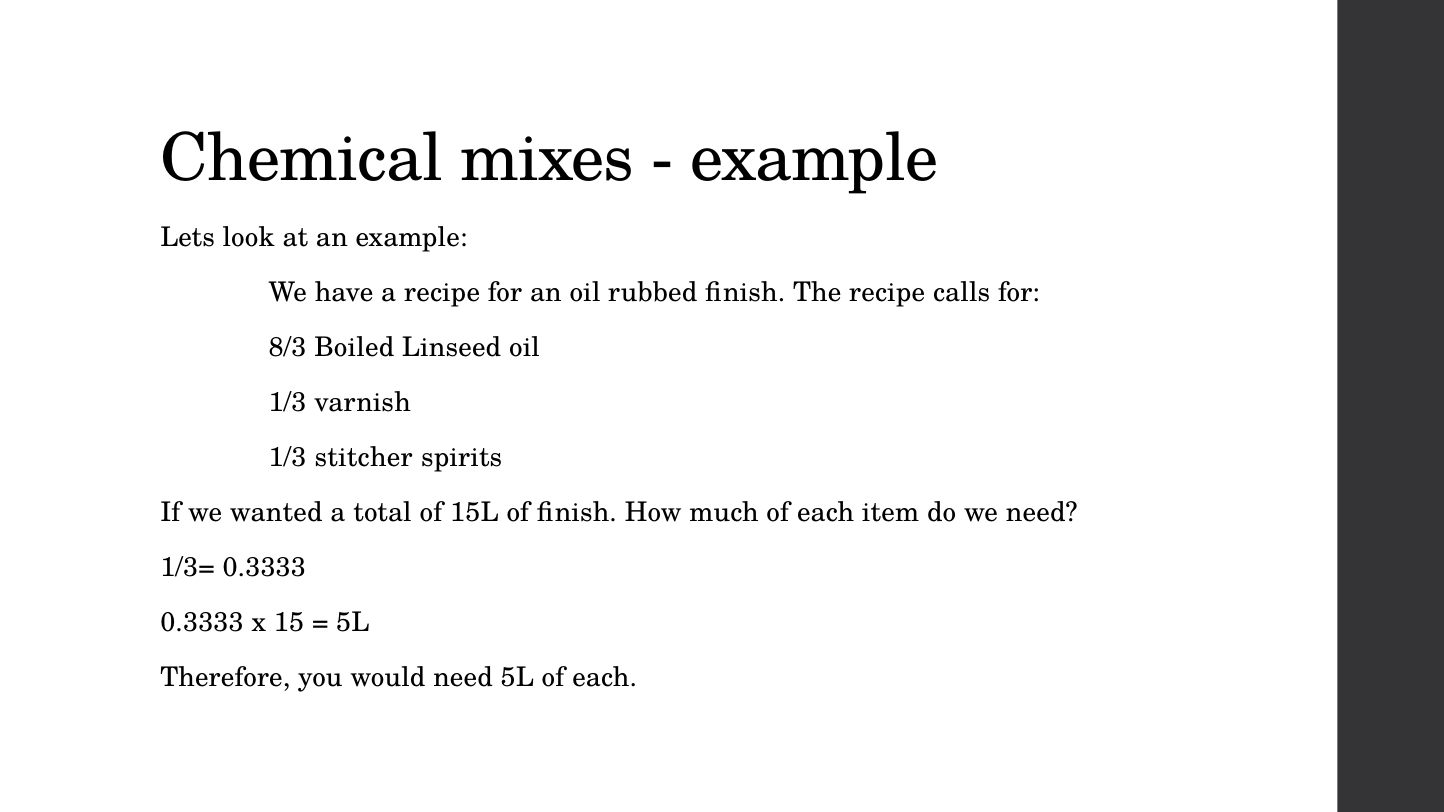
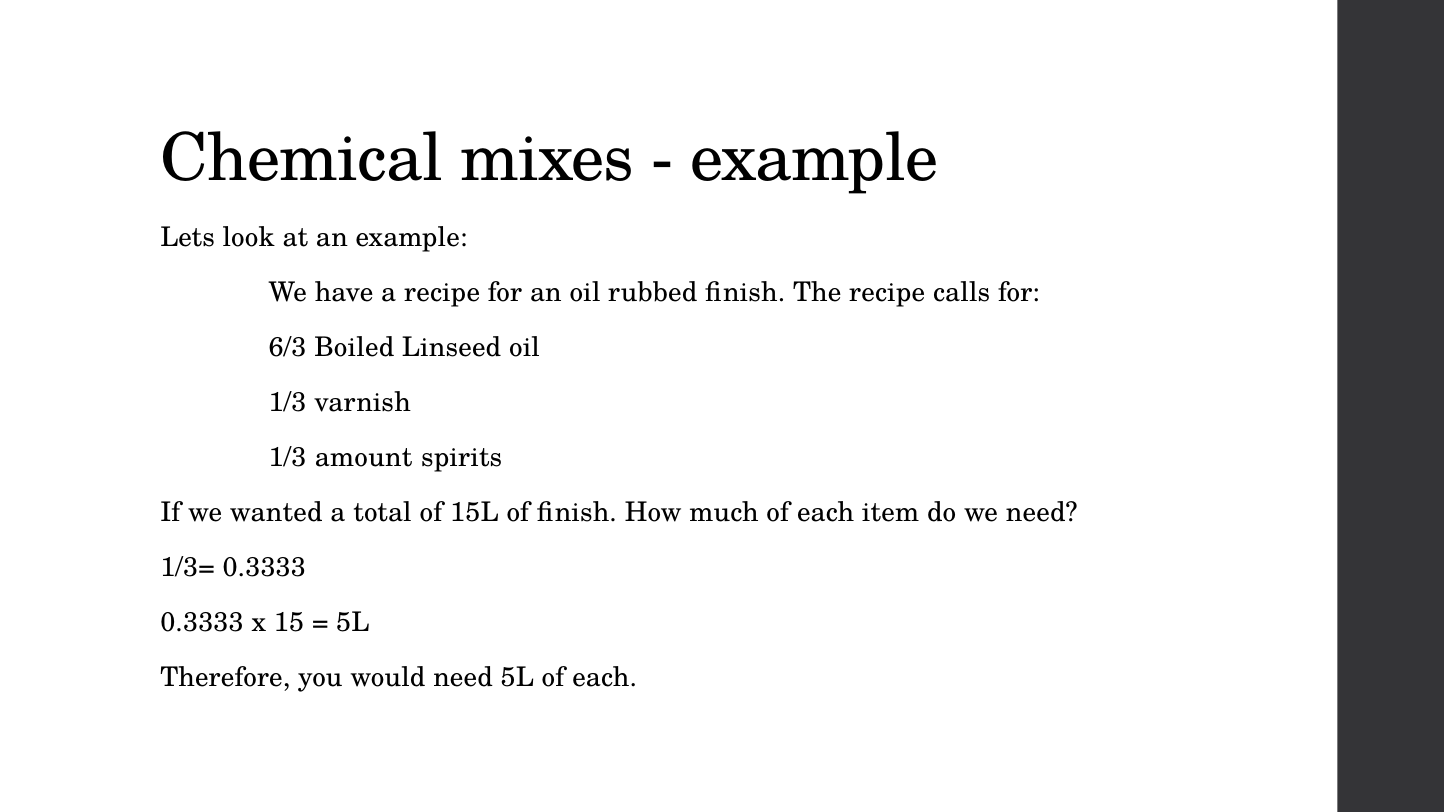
8/3: 8/3 -> 6/3
stitcher: stitcher -> amount
